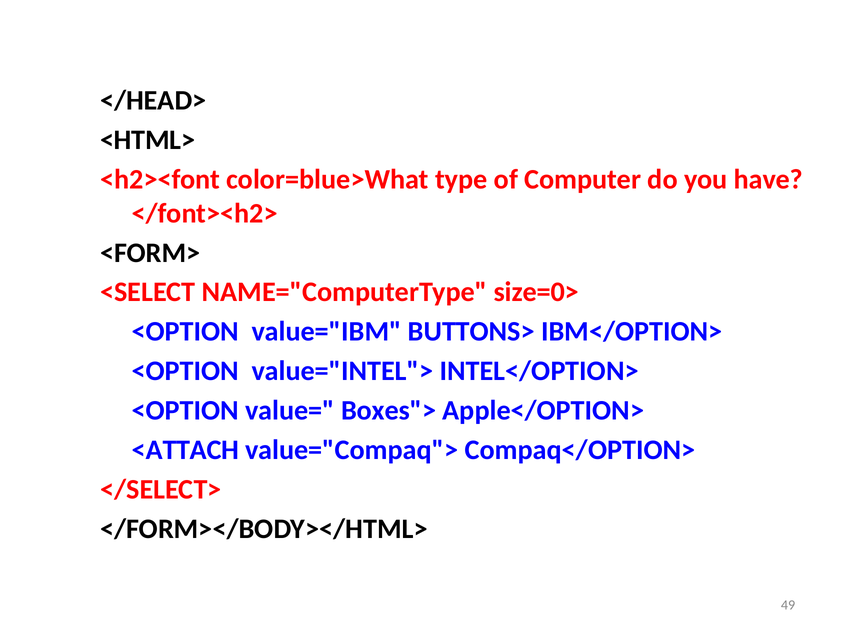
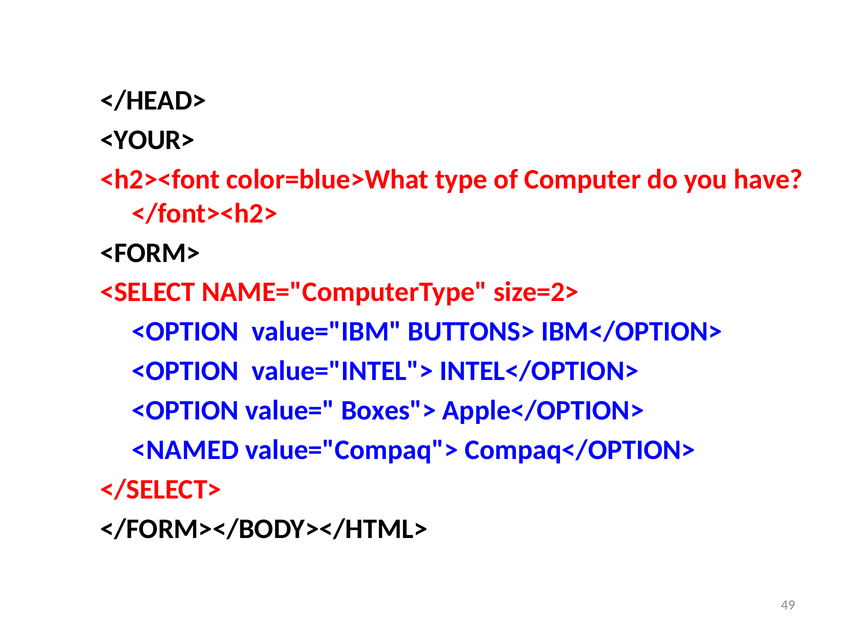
<HTML>: <HTML> -> <YOUR>
size=0>: size=0> -> size=2>
<ATTACH: <ATTACH -> <NAMED
